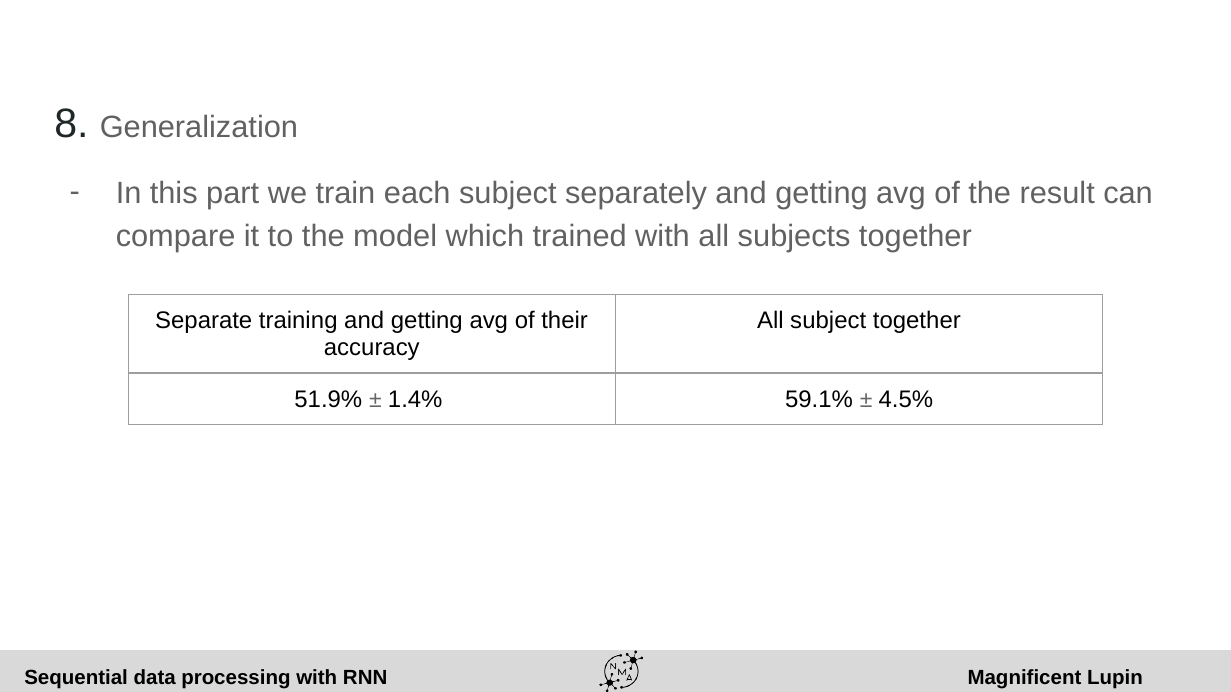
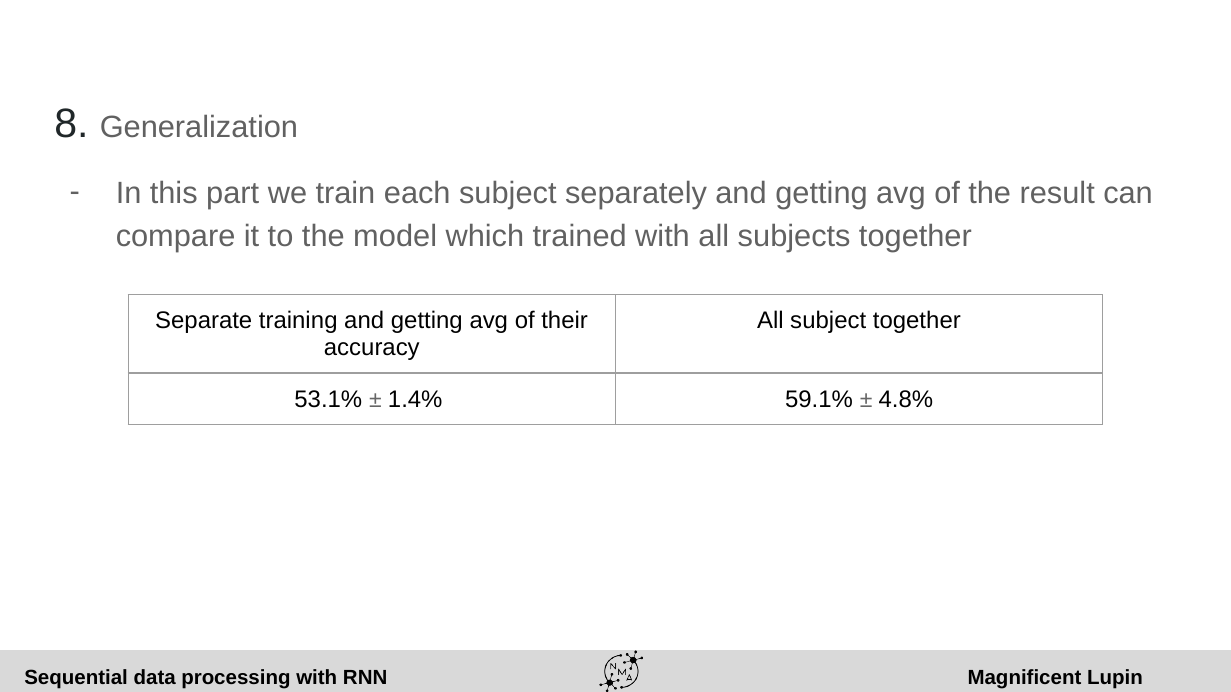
51.9%: 51.9% -> 53.1%
4.5%: 4.5% -> 4.8%
